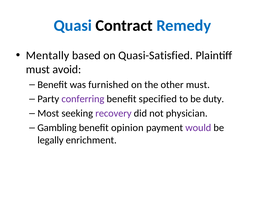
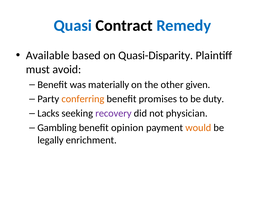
Mentally: Mentally -> Available
Quasi-Satisfied: Quasi-Satisfied -> Quasi-Disparity
furnished: furnished -> materially
other must: must -> given
conferring colour: purple -> orange
specified: specified -> promises
Most: Most -> Lacks
would colour: purple -> orange
